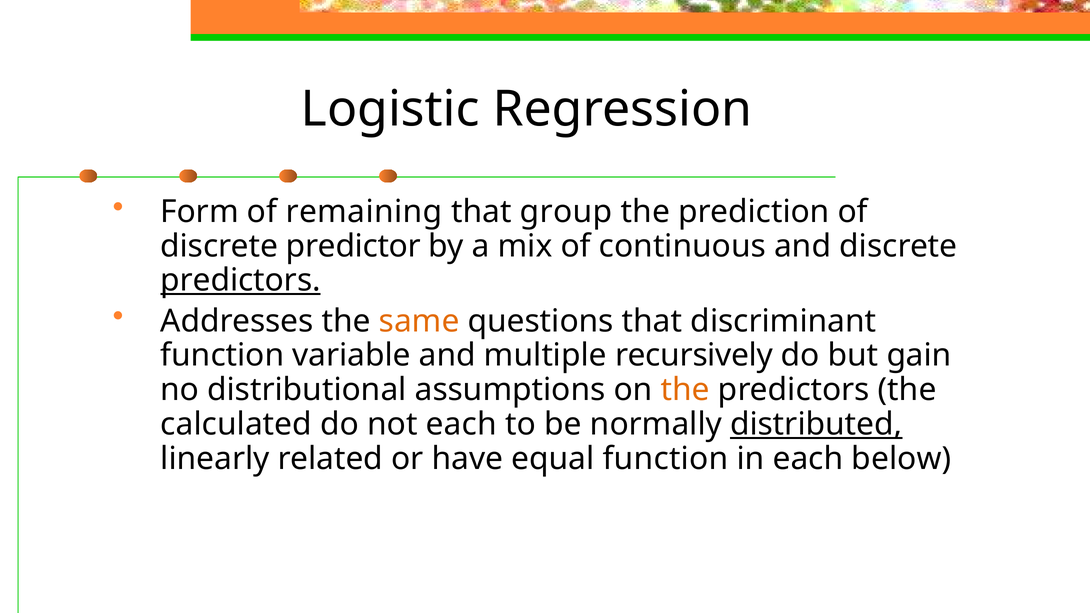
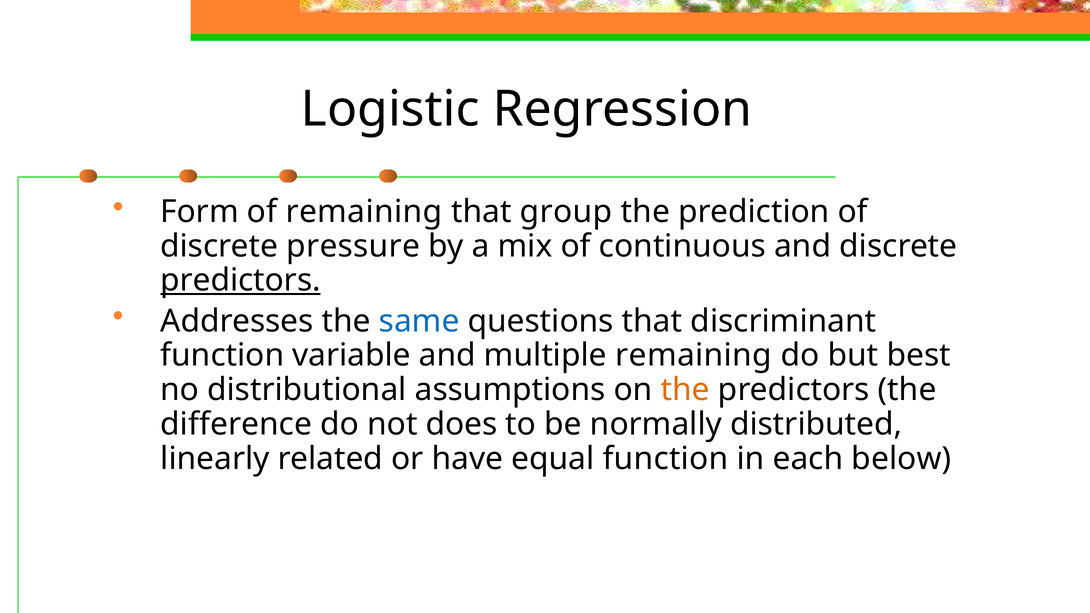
predictor: predictor -> pressure
same colour: orange -> blue
multiple recursively: recursively -> remaining
gain: gain -> best
calculated: calculated -> difference
not each: each -> does
distributed underline: present -> none
